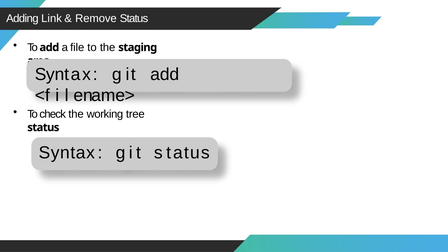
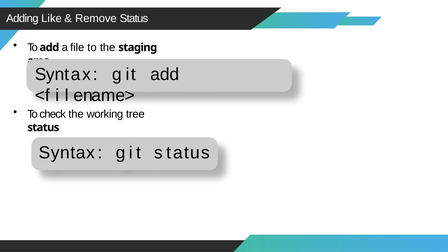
Link: Link -> Like
